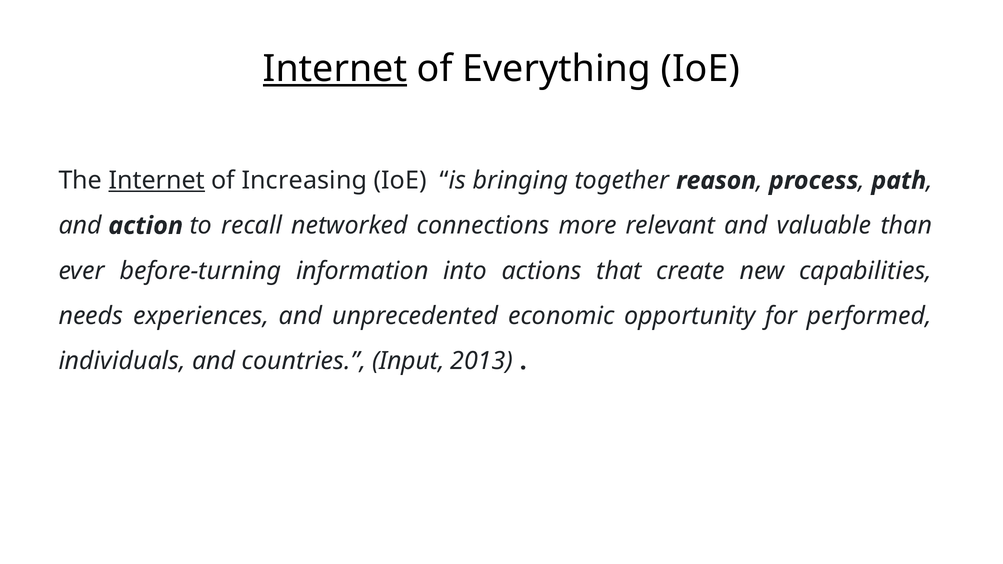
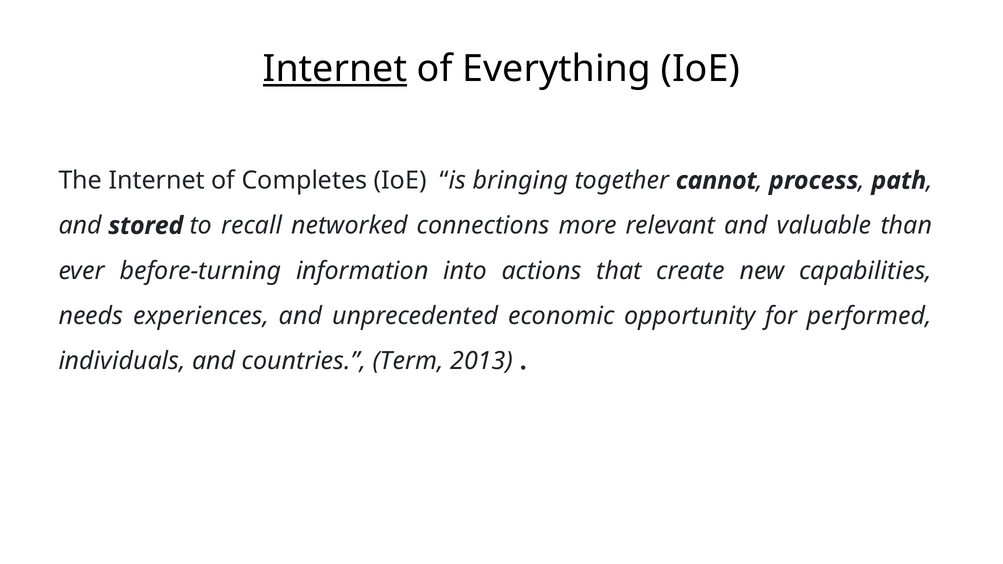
Internet at (157, 181) underline: present -> none
Increasing: Increasing -> Completes
reason: reason -> cannot
action: action -> stored
Input: Input -> Term
